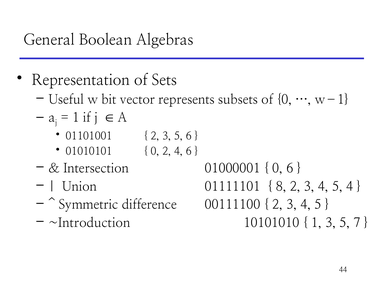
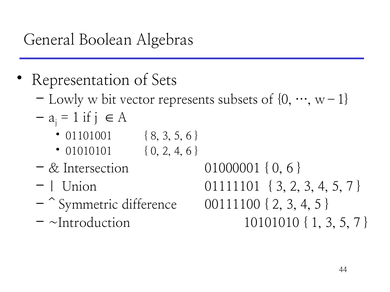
Useful: Useful -> Lowly
2 at (155, 136): 2 -> 8
8 at (281, 187): 8 -> 3
4 5 4: 4 -> 7
